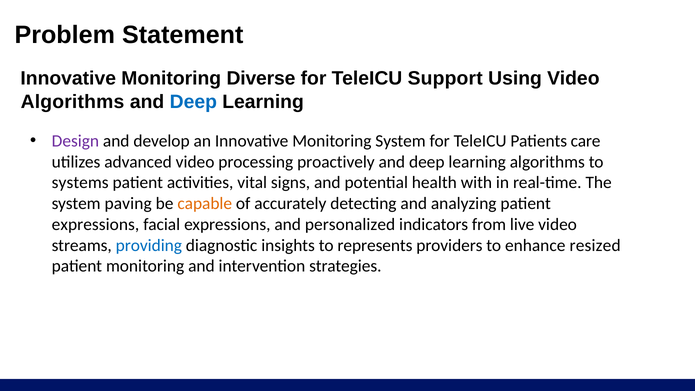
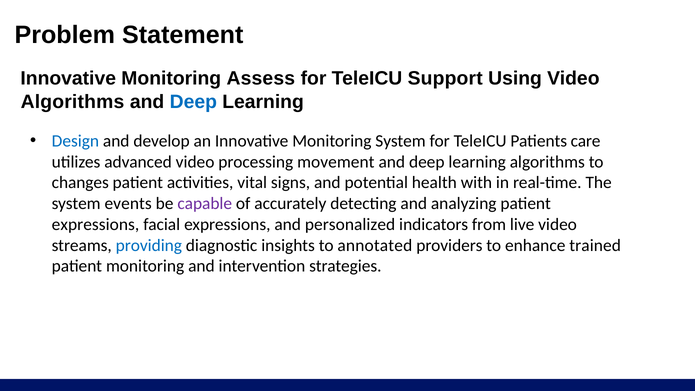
Diverse: Diverse -> Assess
Design colour: purple -> blue
proactively: proactively -> movement
systems: systems -> changes
paving: paving -> events
capable colour: orange -> purple
represents: represents -> annotated
resized: resized -> trained
